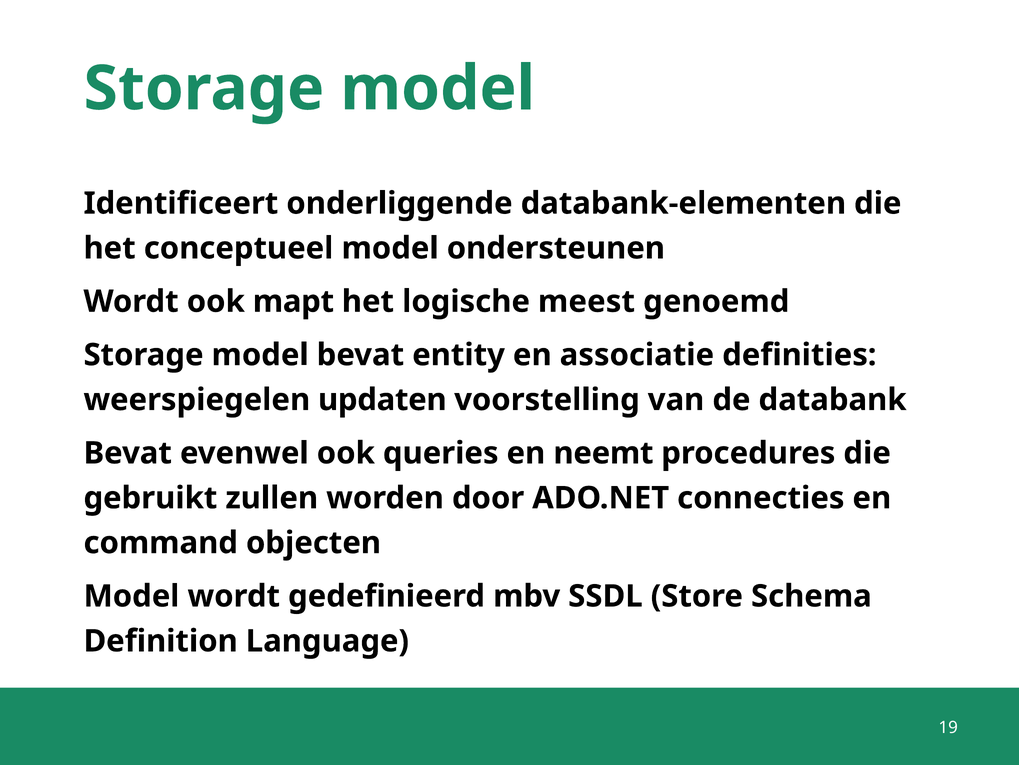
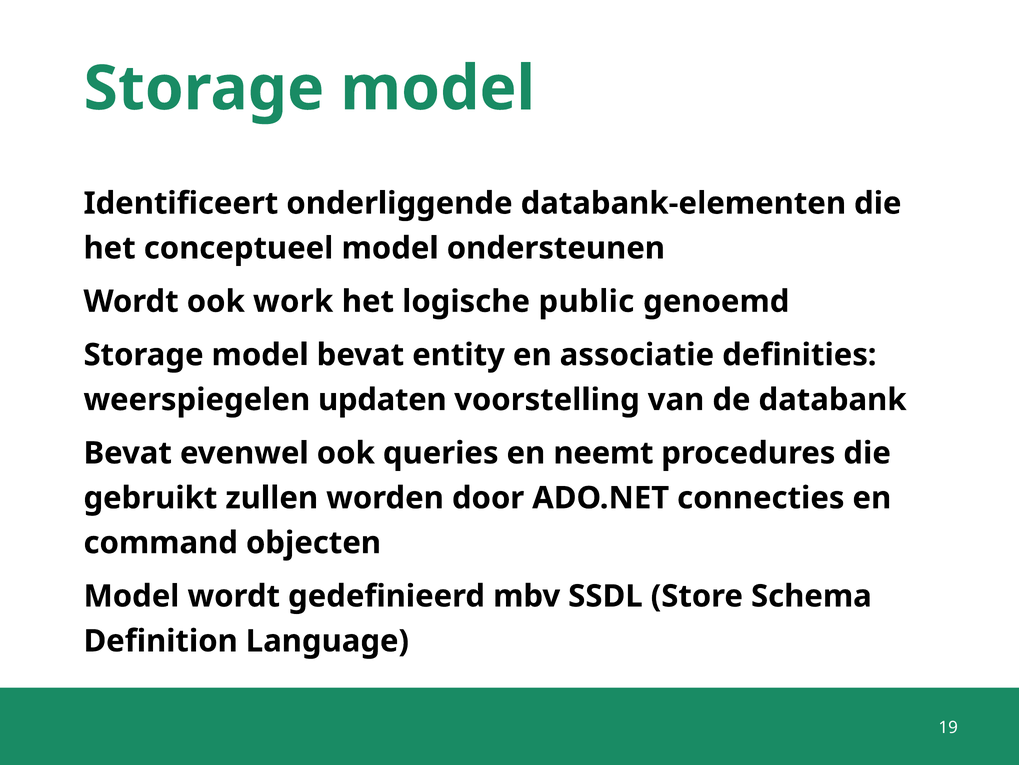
mapt: mapt -> work
meest: meest -> public
